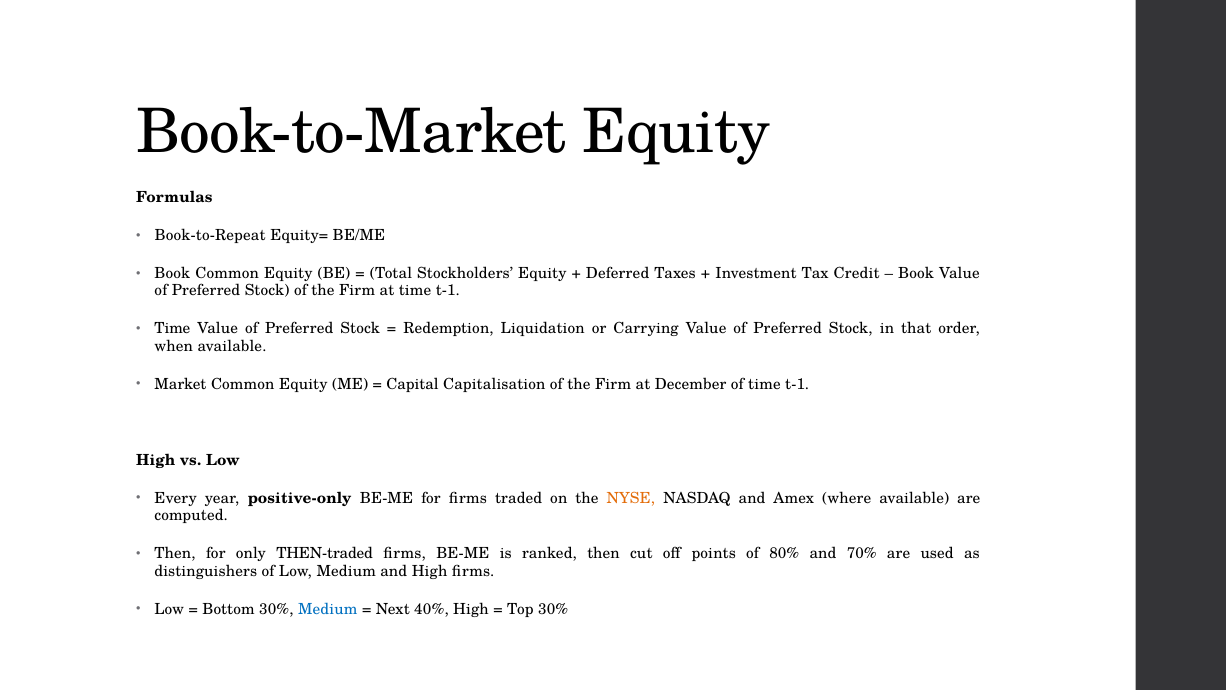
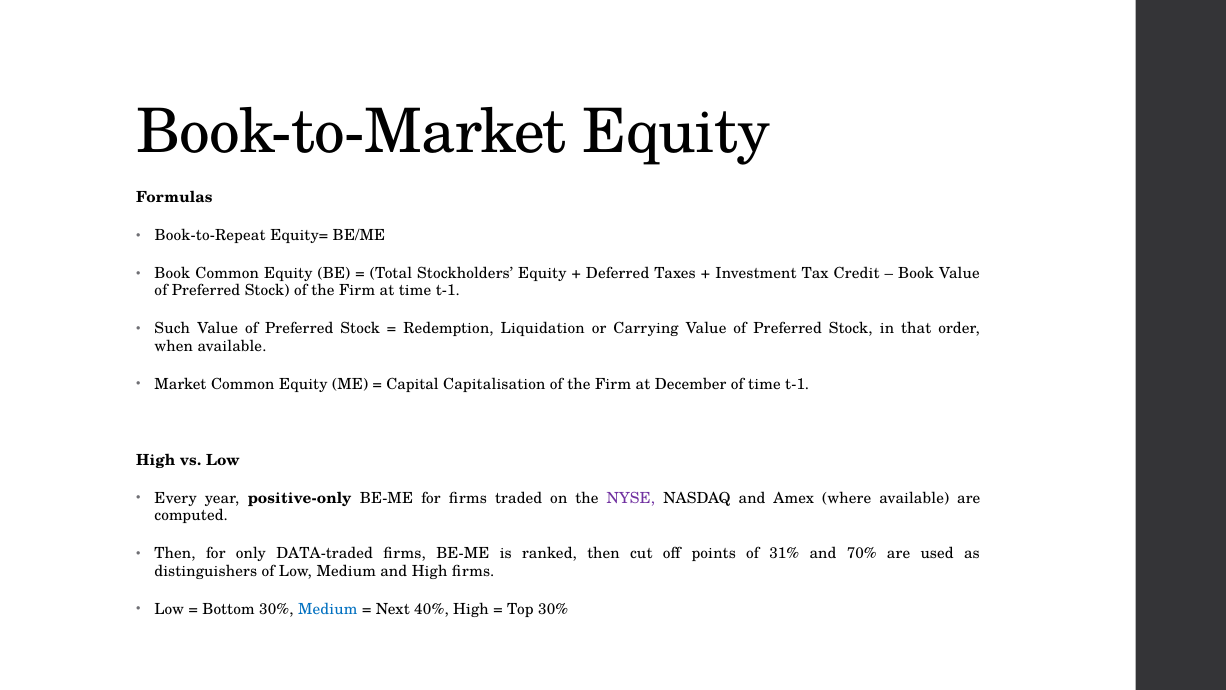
Time at (172, 329): Time -> Such
NYSE colour: orange -> purple
THEN-traded: THEN-traded -> DATA-traded
80%: 80% -> 31%
